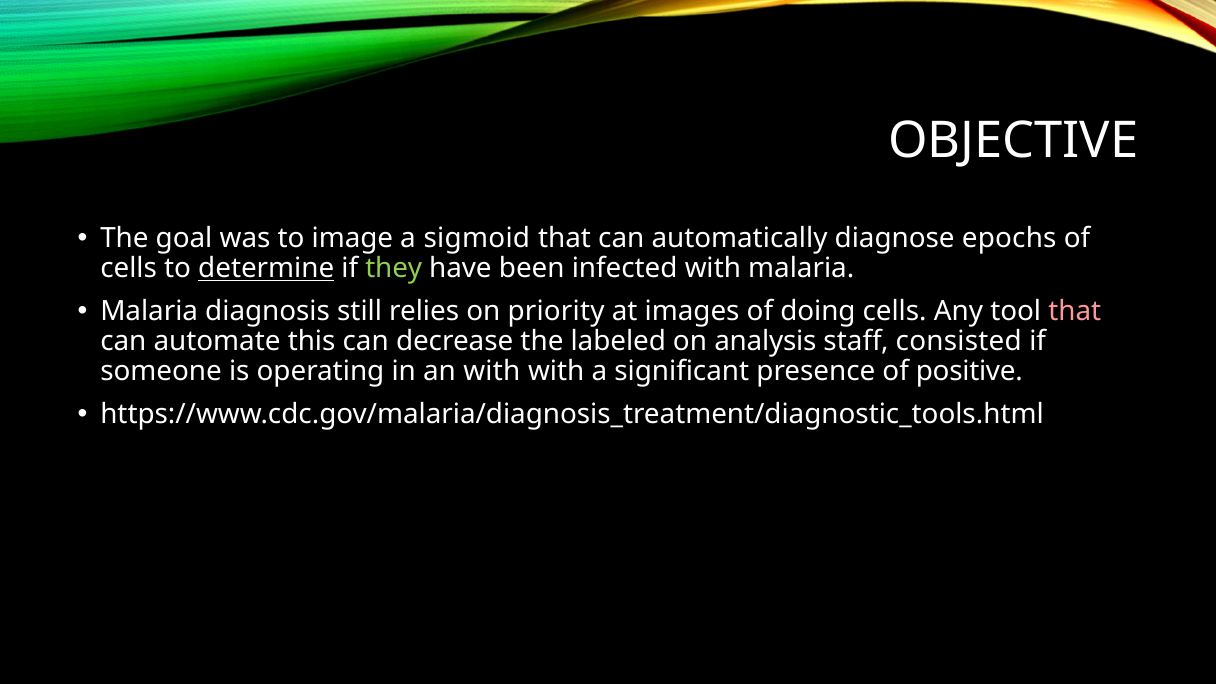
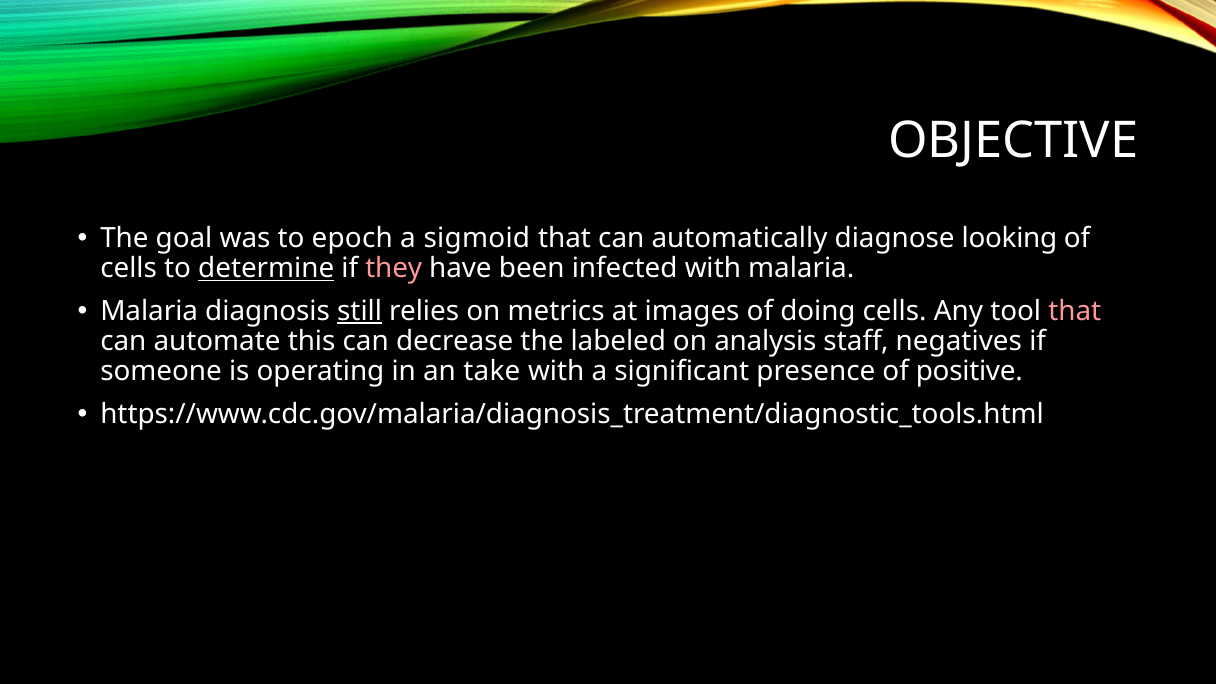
image: image -> epoch
epochs: epochs -> looking
they colour: light green -> pink
still underline: none -> present
priority: priority -> metrics
consisted: consisted -> negatives
an with: with -> take
